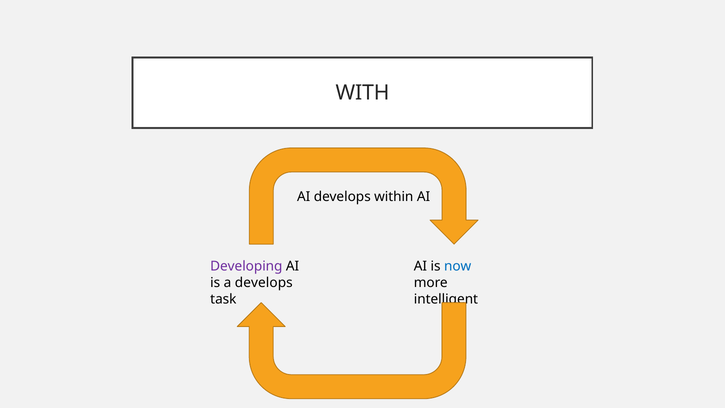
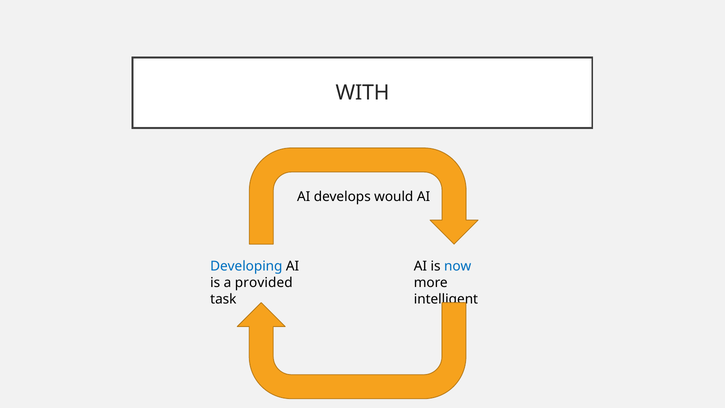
within: within -> would
Developing colour: purple -> blue
a develops: develops -> provided
